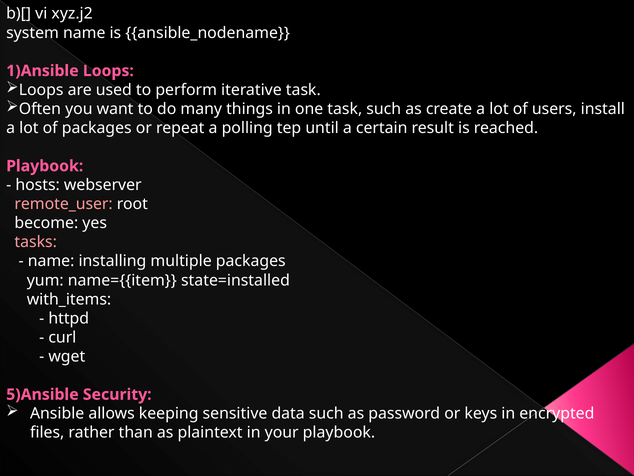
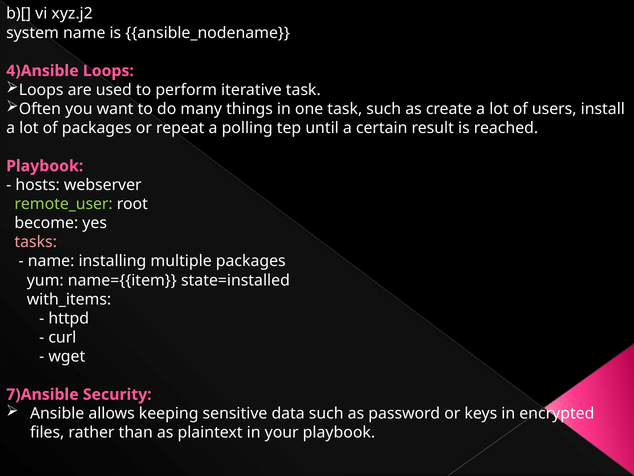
1)Ansible: 1)Ansible -> 4)Ansible
remote_user colour: pink -> light green
5)Ansible: 5)Ansible -> 7)Ansible
